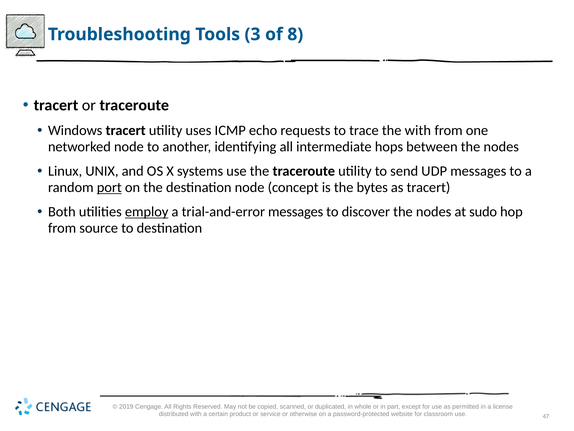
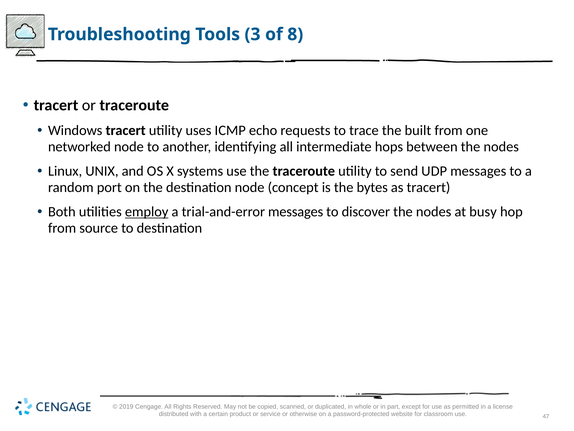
the with: with -> built
port underline: present -> none
sudo: sudo -> busy
